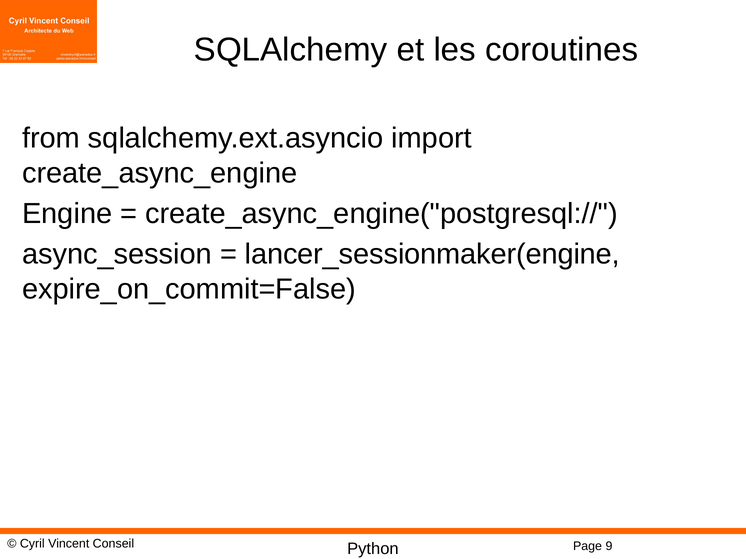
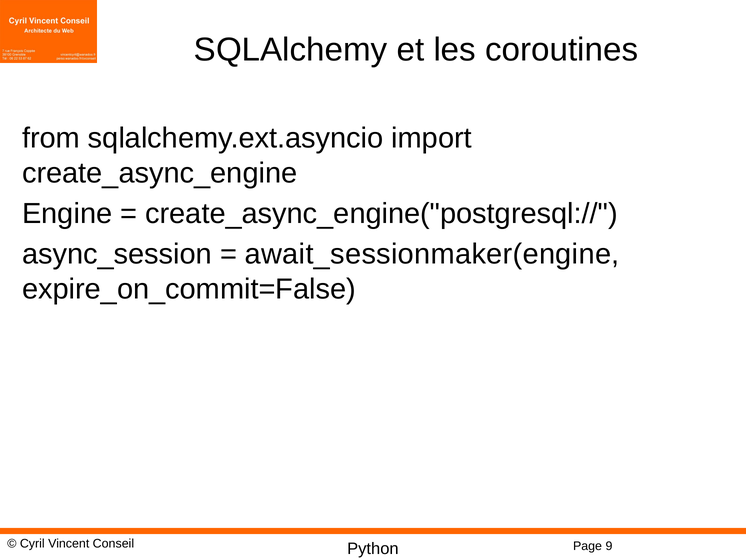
lancer_sessionmaker(engine: lancer_sessionmaker(engine -> await_sessionmaker(engine
